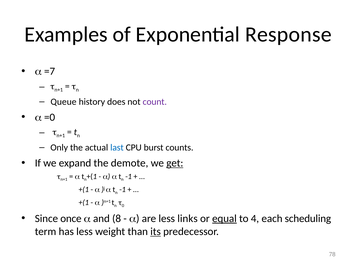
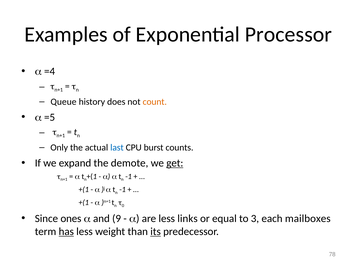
Response: Response -> Processor
=7: =7 -> =4
count colour: purple -> orange
=0: =0 -> =5
once: once -> ones
8: 8 -> 9
equal underline: present -> none
4: 4 -> 3
scheduling: scheduling -> mailboxes
has underline: none -> present
